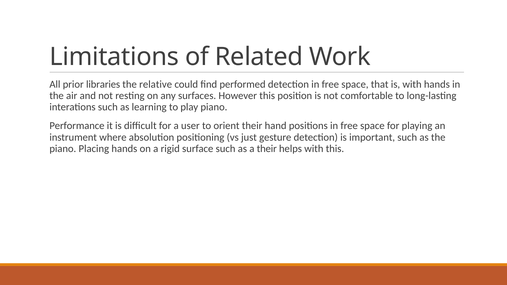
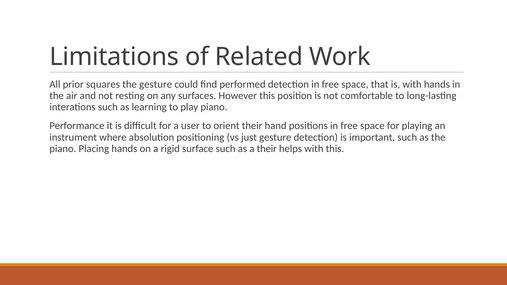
libraries: libraries -> squares
the relative: relative -> gesture
